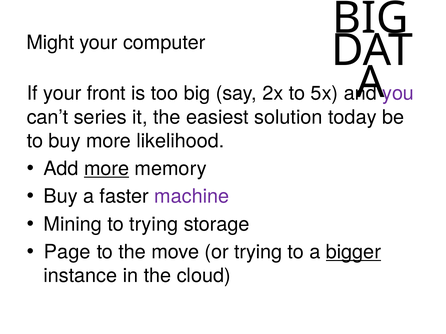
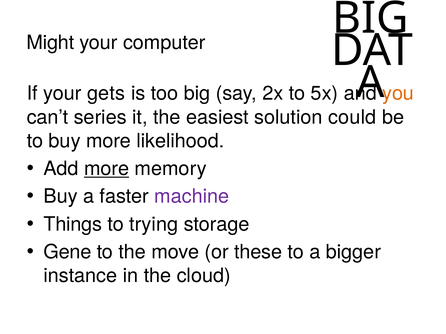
front: front -> gets
you colour: purple -> orange
today: today -> could
Mining: Mining -> Things
Page: Page -> Gene
or trying: trying -> these
bigger underline: present -> none
